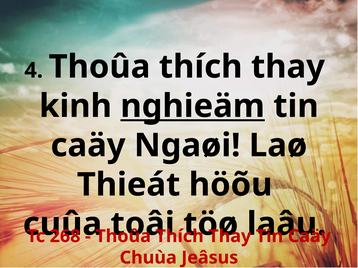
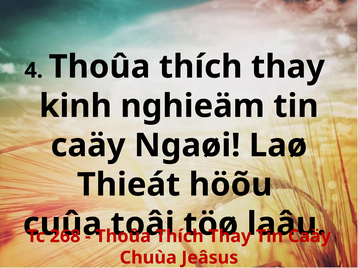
nghieäm underline: present -> none
